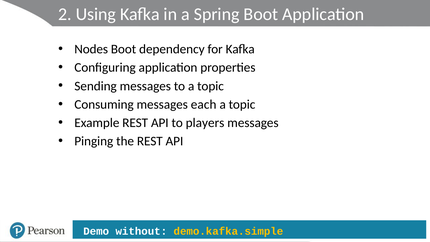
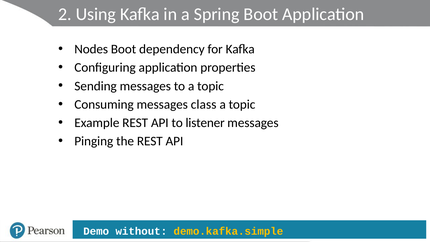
each: each -> class
players: players -> listener
